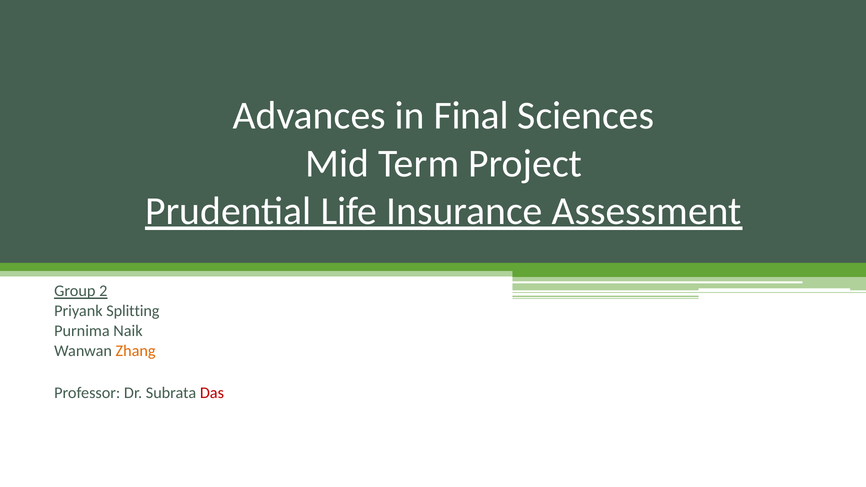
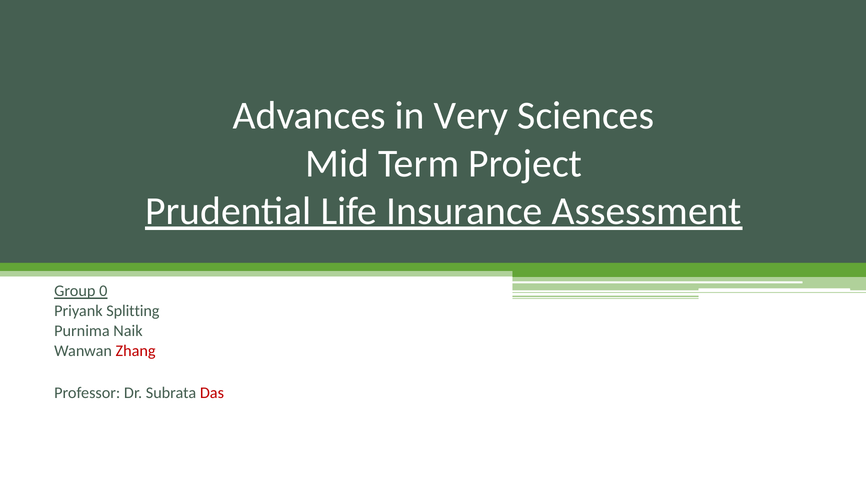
Final: Final -> Very
2: 2 -> 0
Zhang colour: orange -> red
